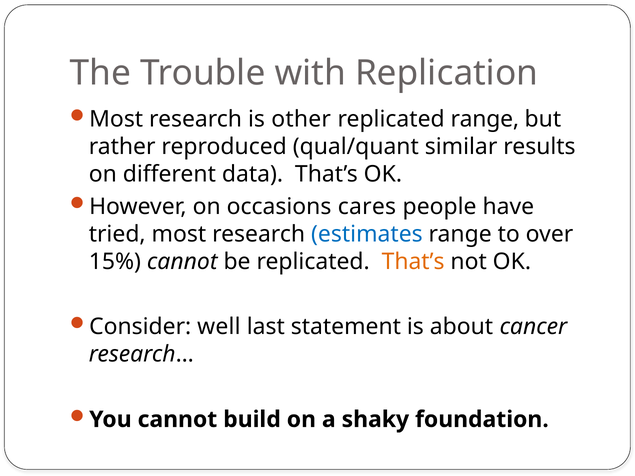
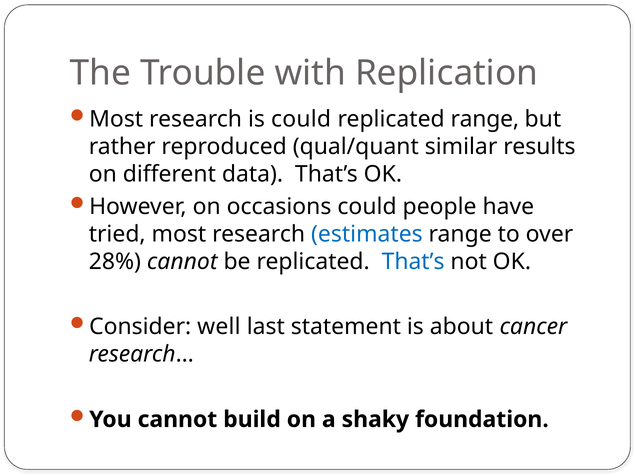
is other: other -> could
occasions cares: cares -> could
15%: 15% -> 28%
That’s at (413, 262) colour: orange -> blue
